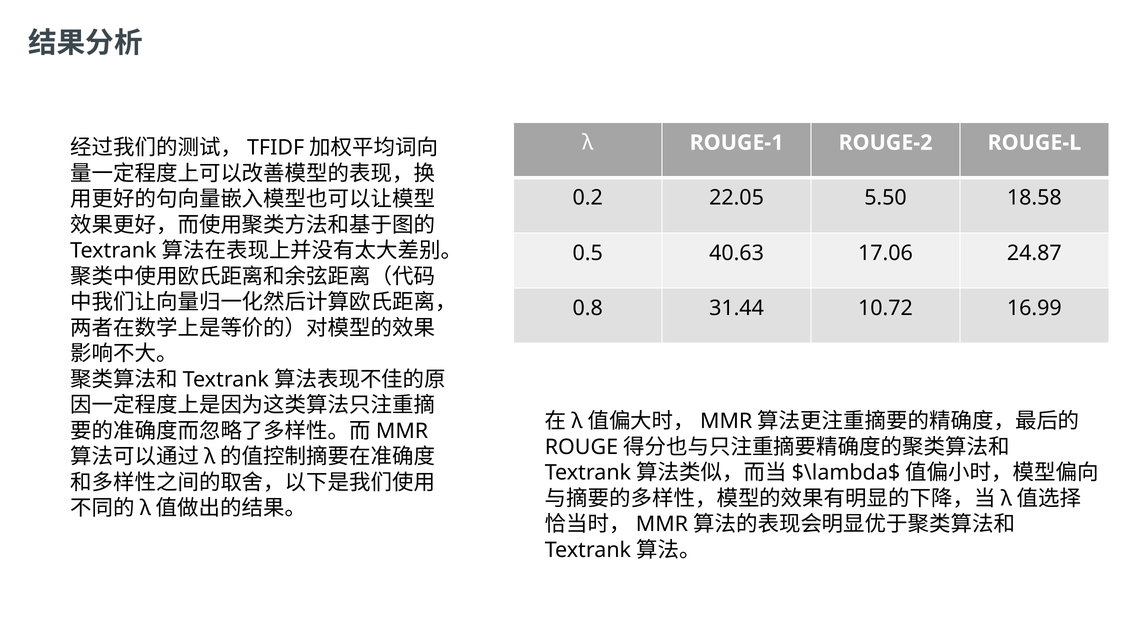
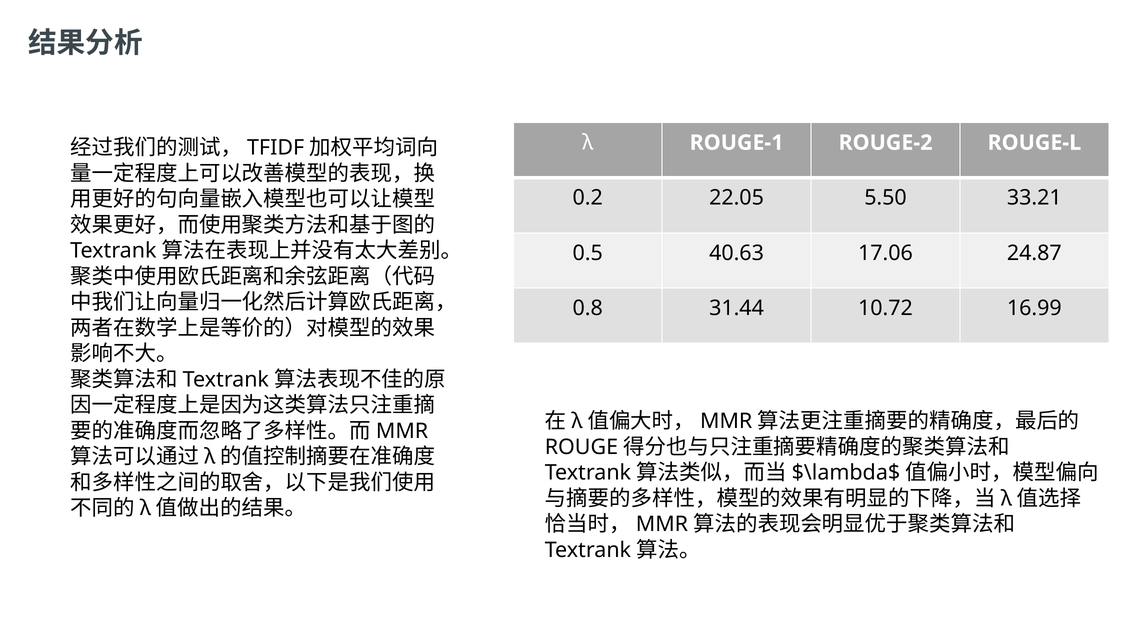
18.58: 18.58 -> 33.21
